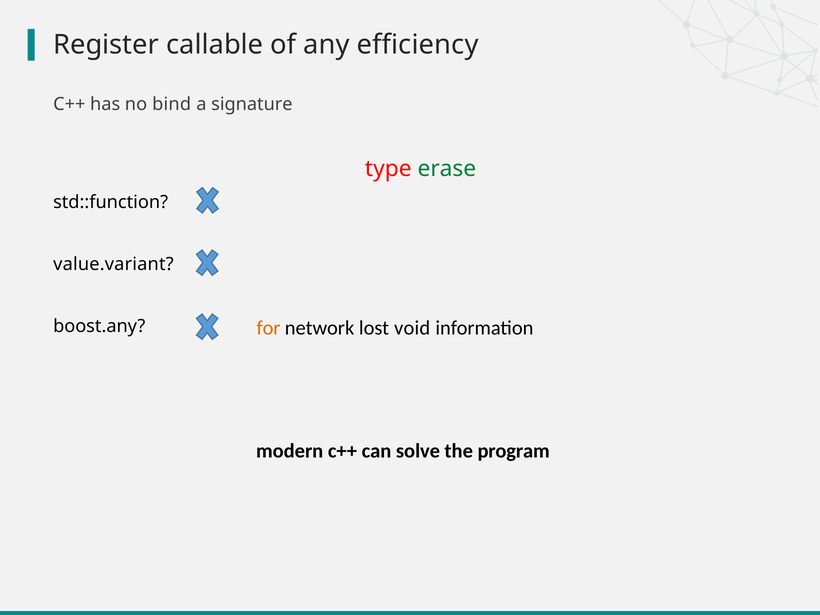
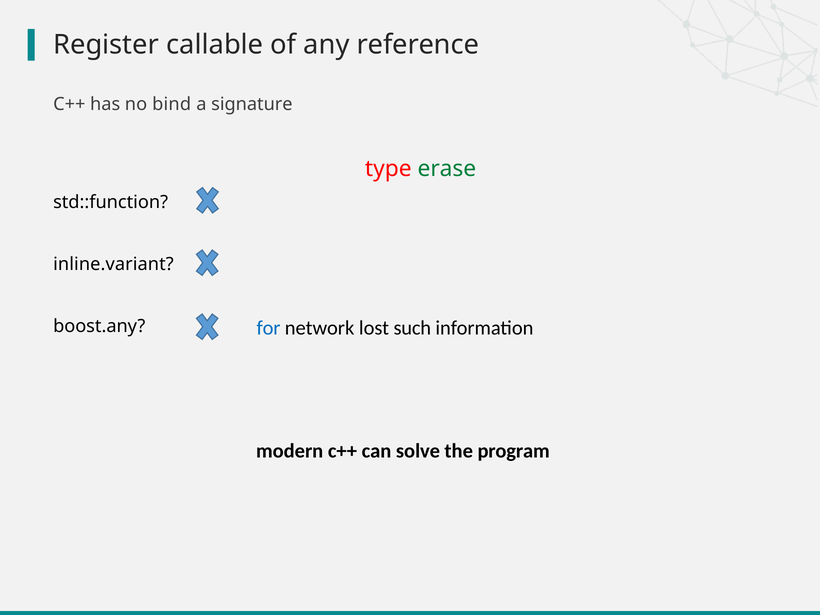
efficiency: efficiency -> reference
value.variant: value.variant -> inline.variant
for colour: orange -> blue
void: void -> such
